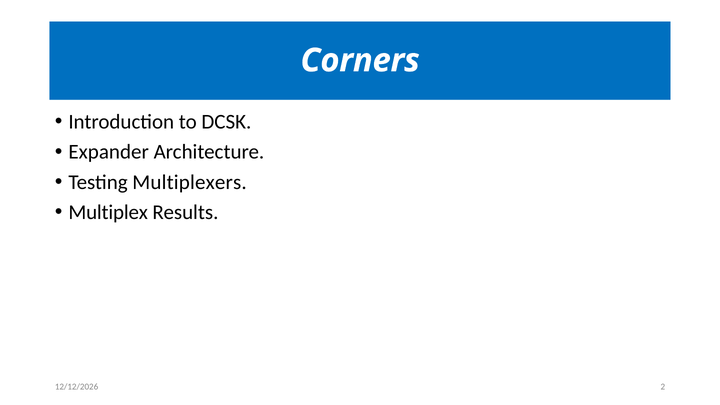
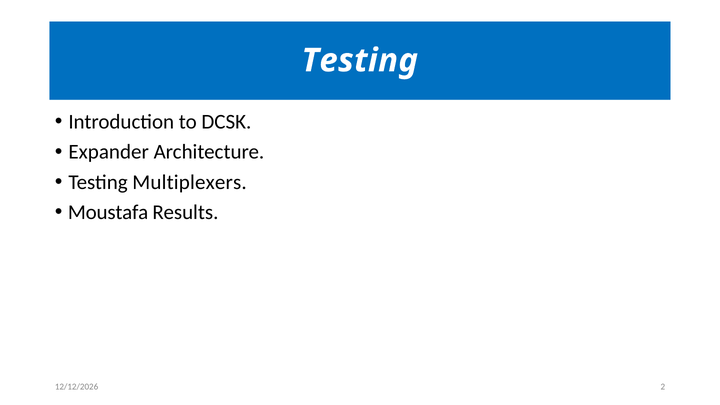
Corners at (360, 60): Corners -> Testing
Multiplex: Multiplex -> Moustafa
